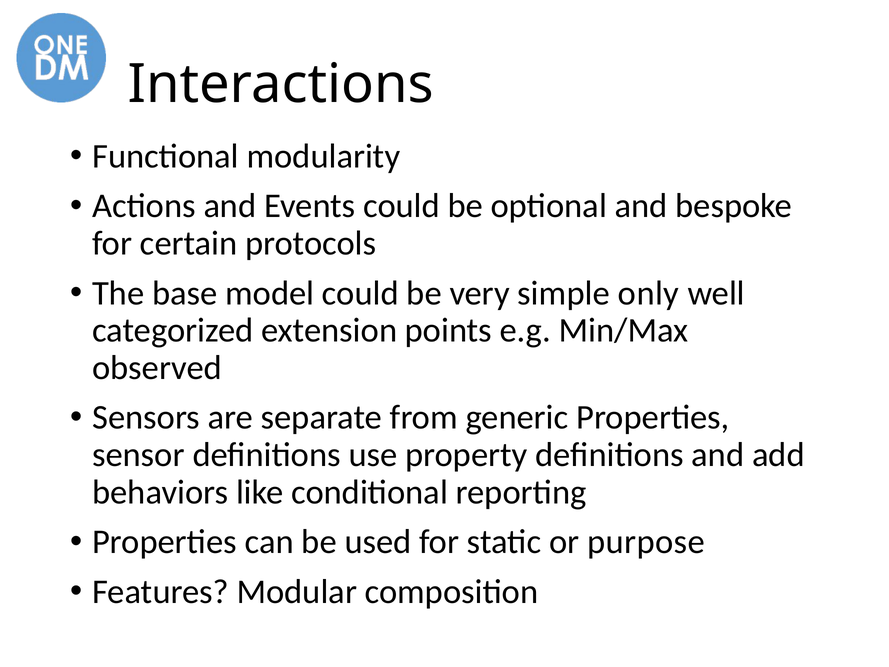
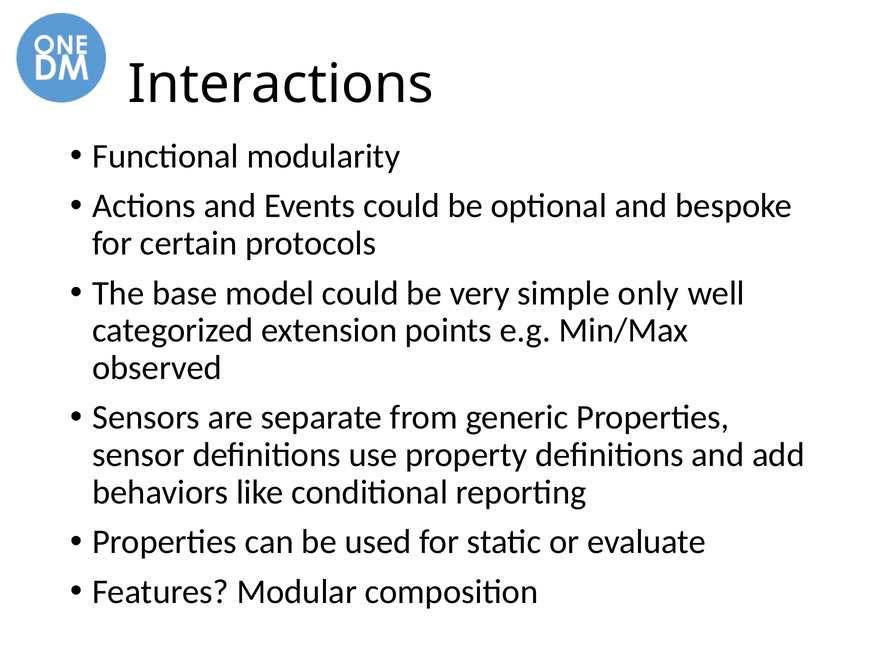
purpose: purpose -> evaluate
